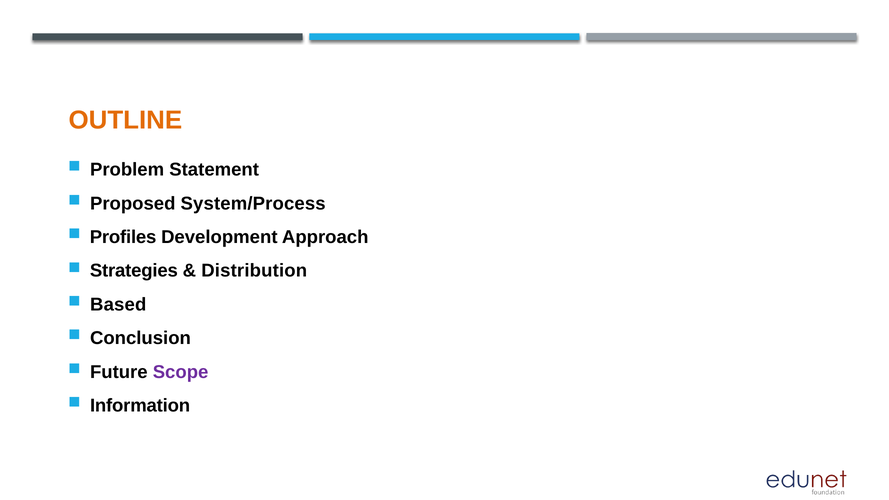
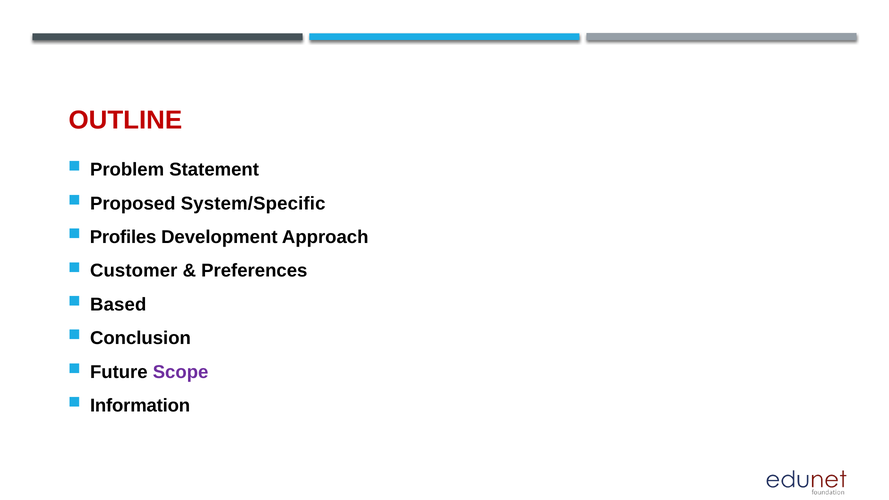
OUTLINE colour: orange -> red
System/Process: System/Process -> System/Specific
Strategies: Strategies -> Customer
Distribution: Distribution -> Preferences
